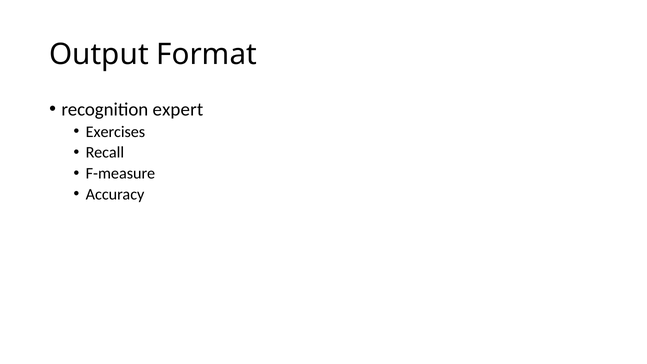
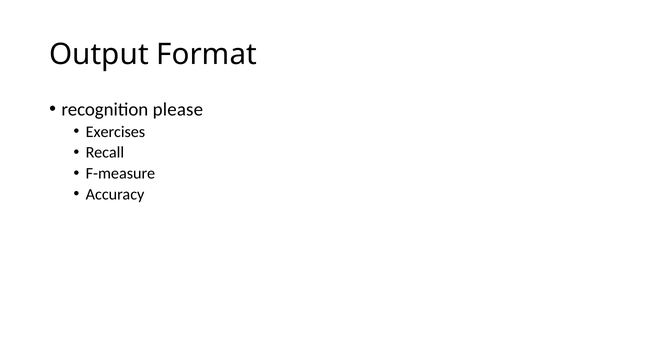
expert: expert -> please
